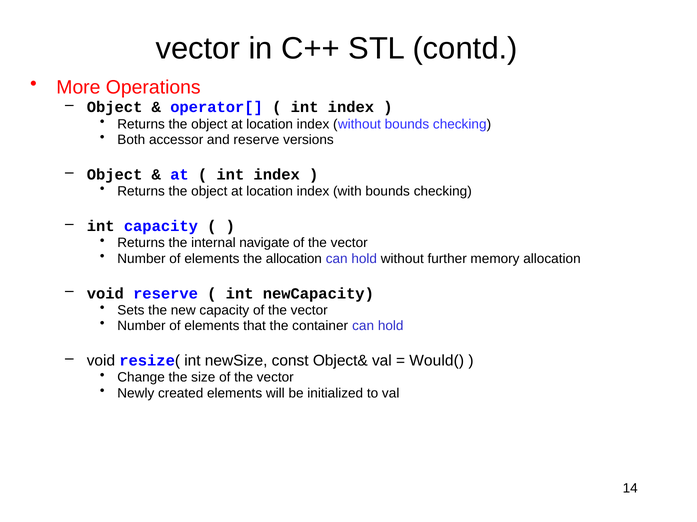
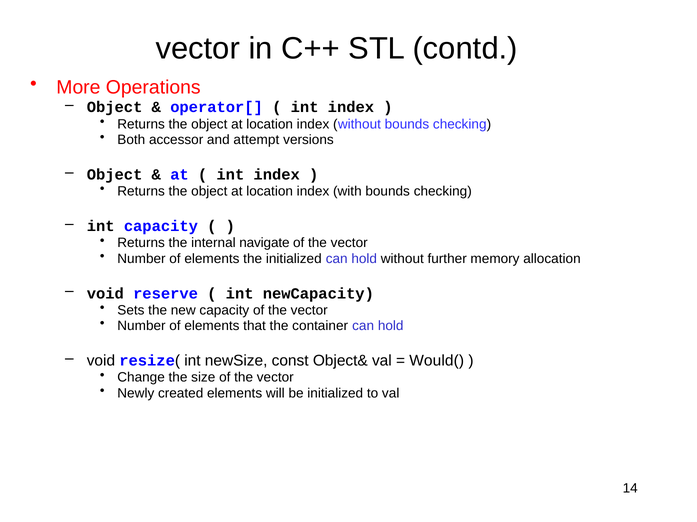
and reserve: reserve -> attempt
the allocation: allocation -> initialized
